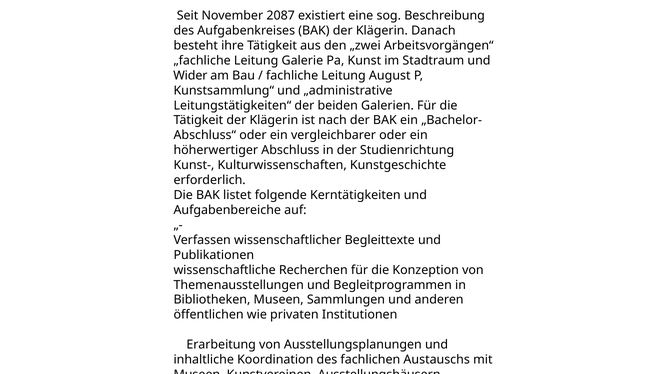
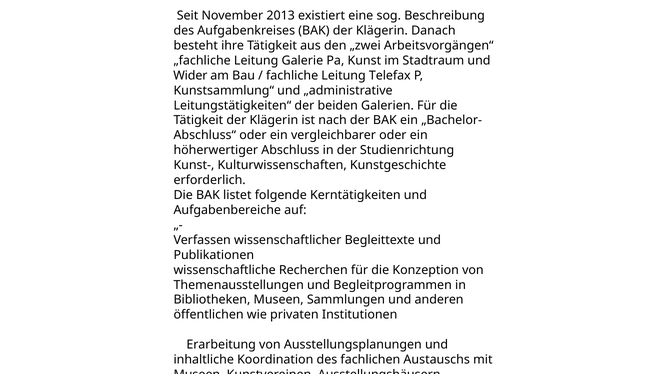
2087: 2087 -> 2013
August: August -> Telefax
